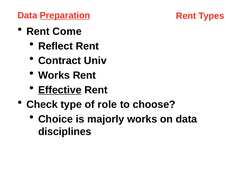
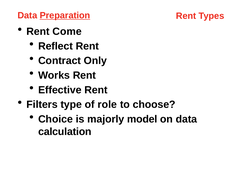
Univ: Univ -> Only
Effective underline: present -> none
Check: Check -> Filters
majorly works: works -> model
disciplines: disciplines -> calculation
